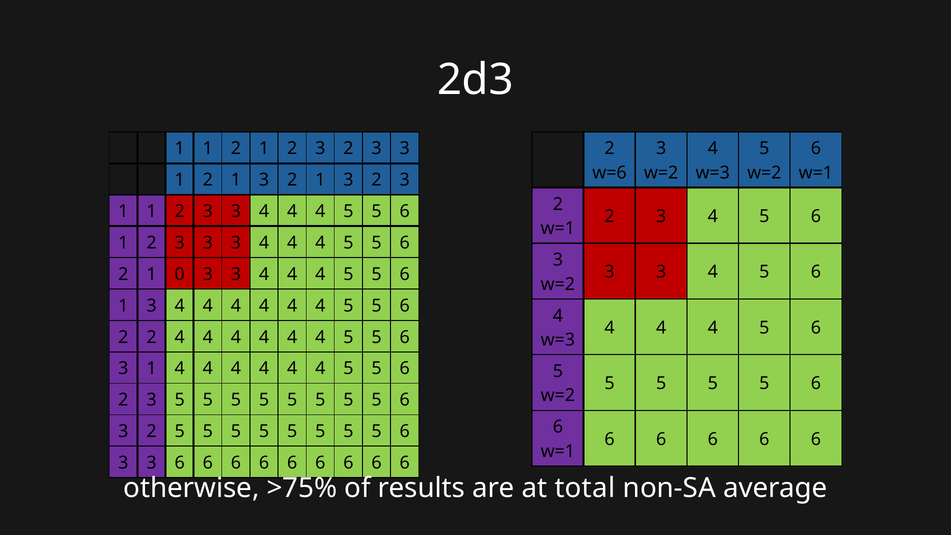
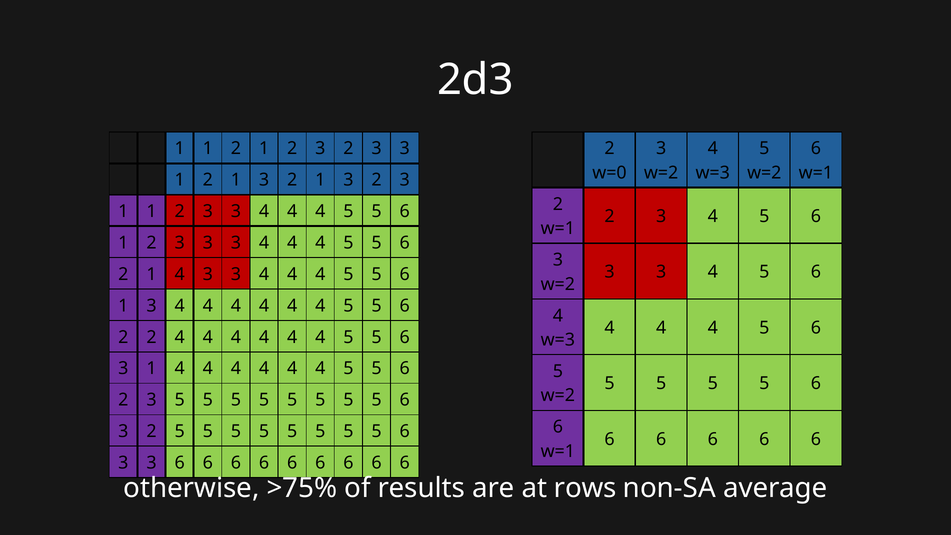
w=6: w=6 -> w=0
2 1 0: 0 -> 4
total: total -> rows
